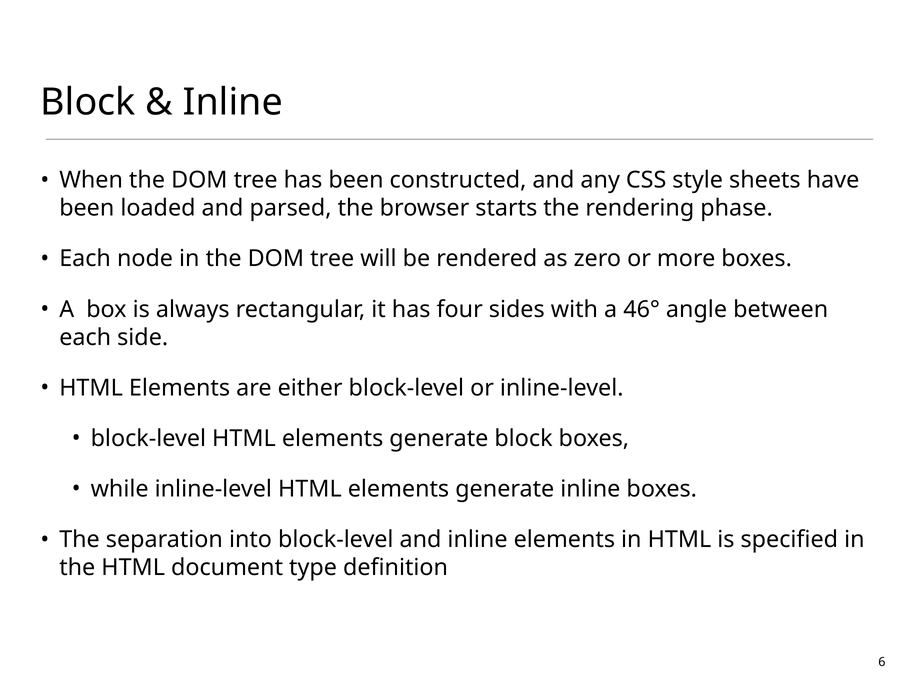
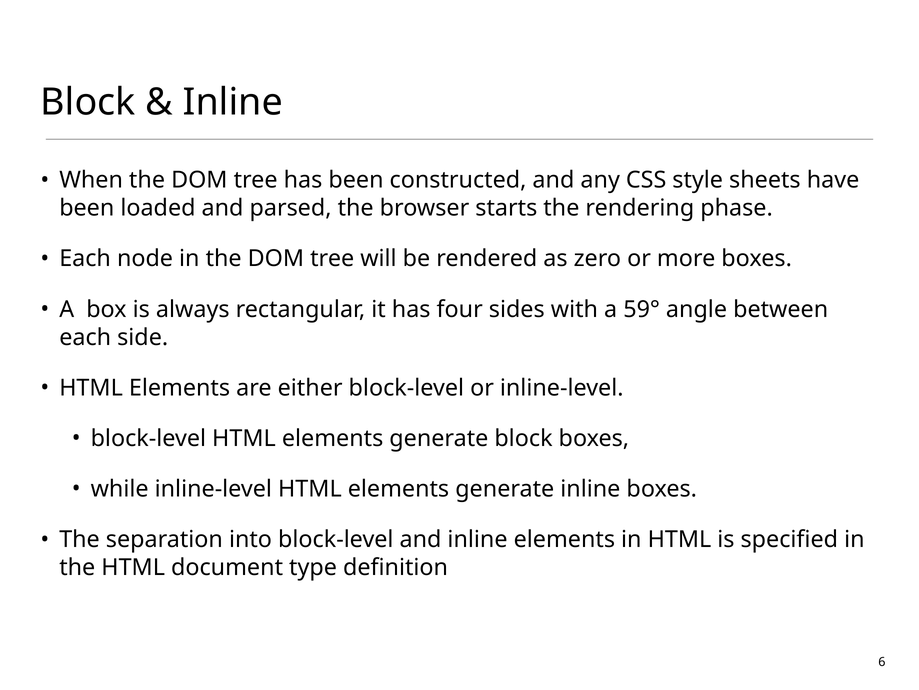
46°: 46° -> 59°
